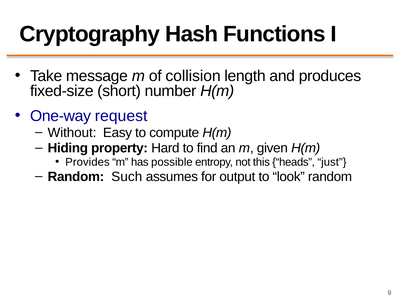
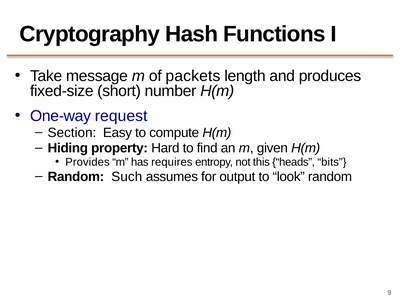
collision: collision -> packets
Without: Without -> Section
possible: possible -> requires
just: just -> bits
